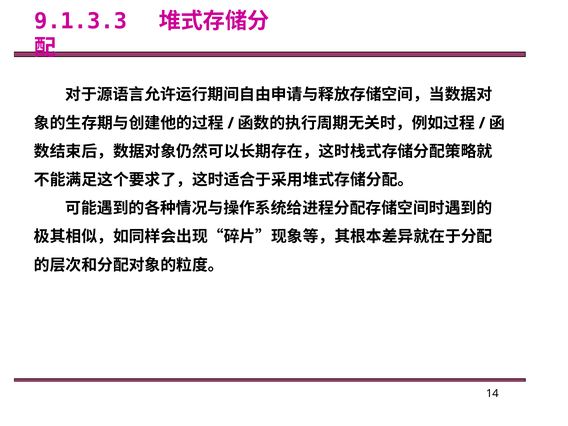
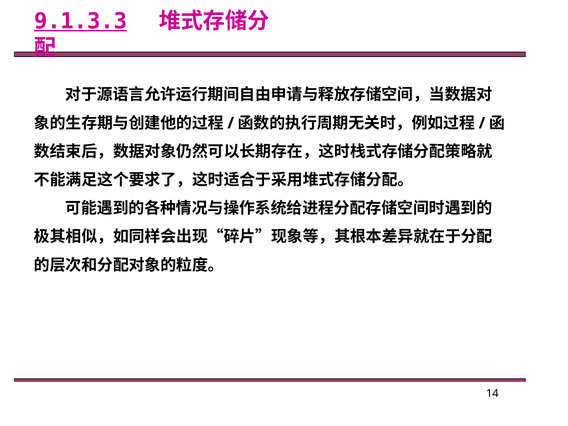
9.1.3.3 underline: none -> present
